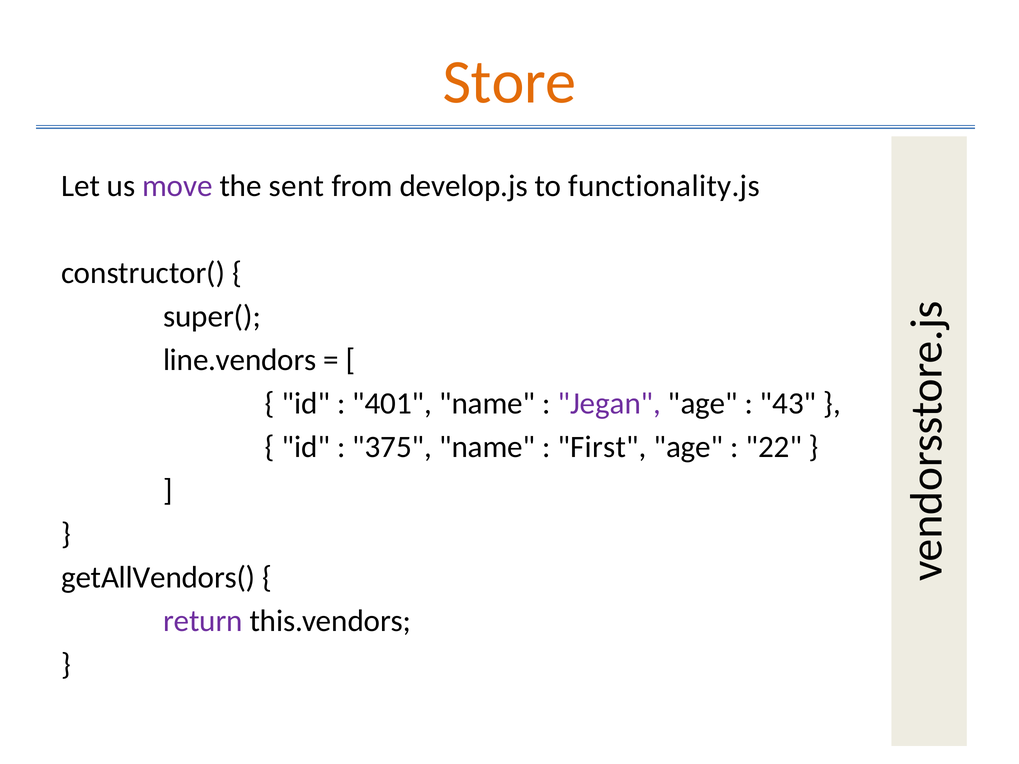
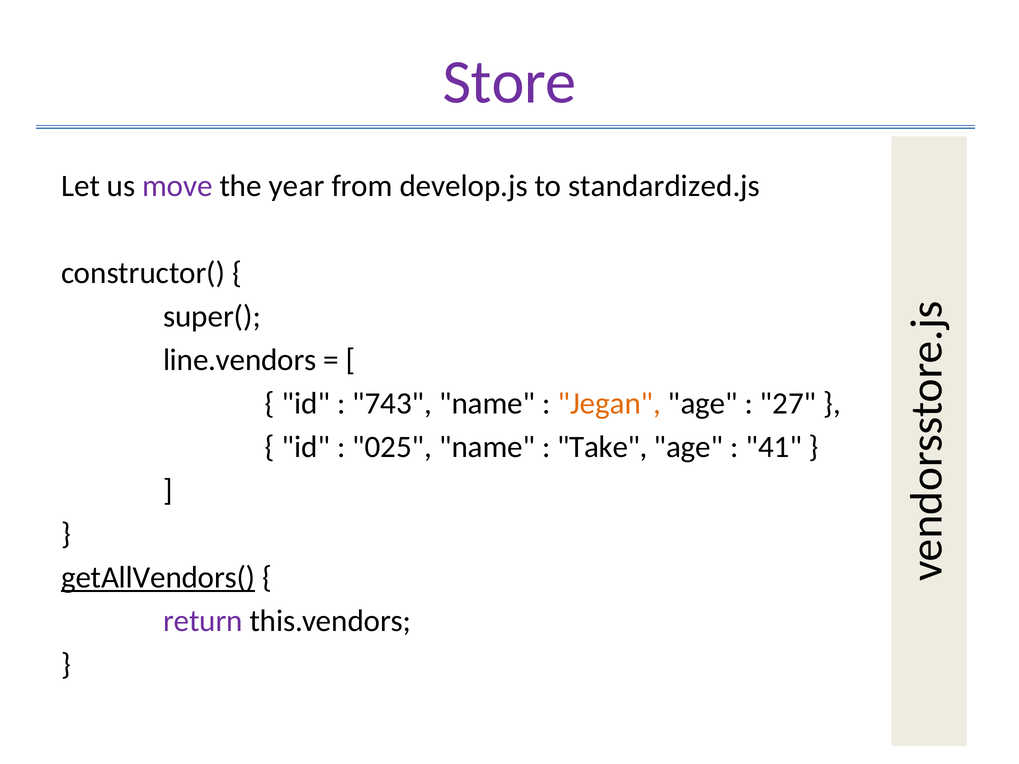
Store colour: orange -> purple
sent: sent -> year
functionality.js: functionality.js -> standardized.js
401: 401 -> 743
Jegan colour: purple -> orange
43: 43 -> 27
375: 375 -> 025
First: First -> Take
22: 22 -> 41
getAllVendors( underline: none -> present
